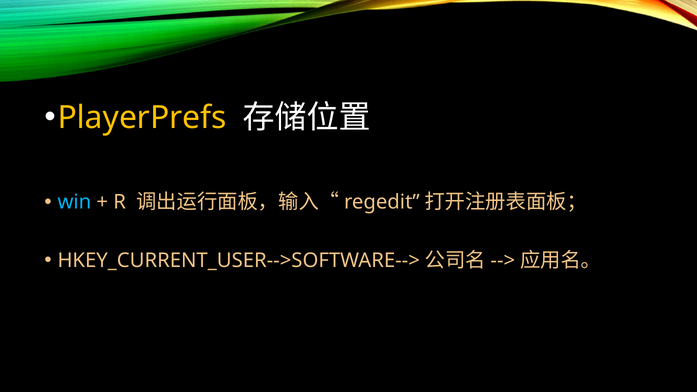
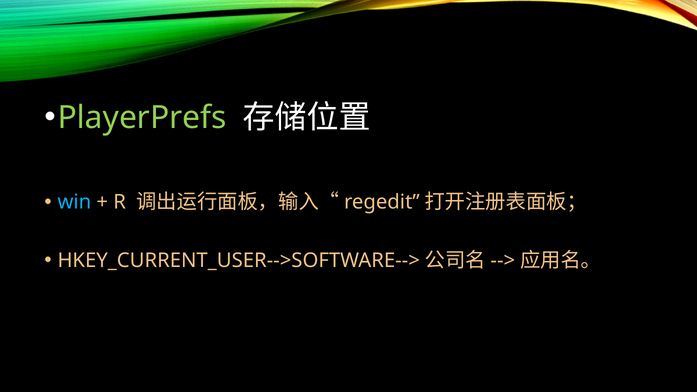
PlayerPrefs colour: yellow -> light green
